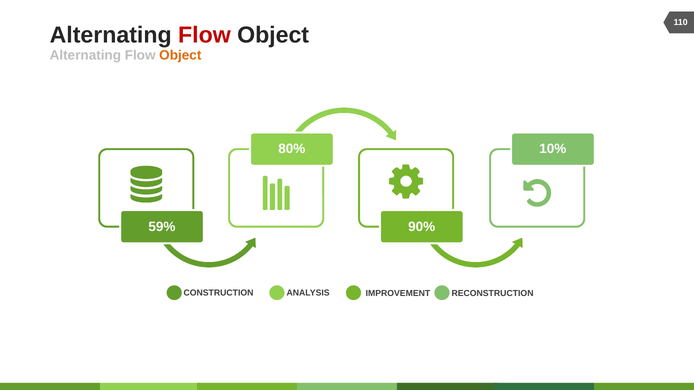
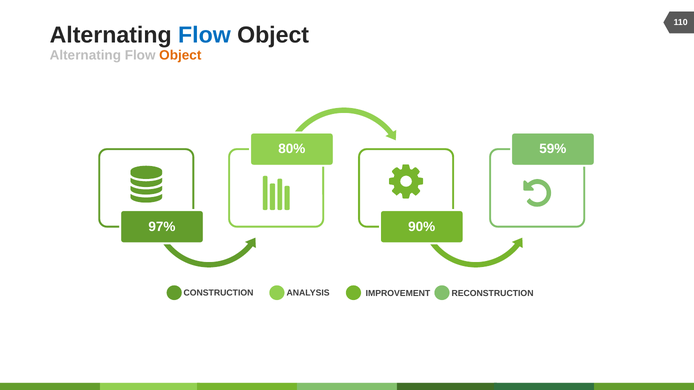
Flow at (204, 35) colour: red -> blue
10%: 10% -> 59%
59%: 59% -> 97%
